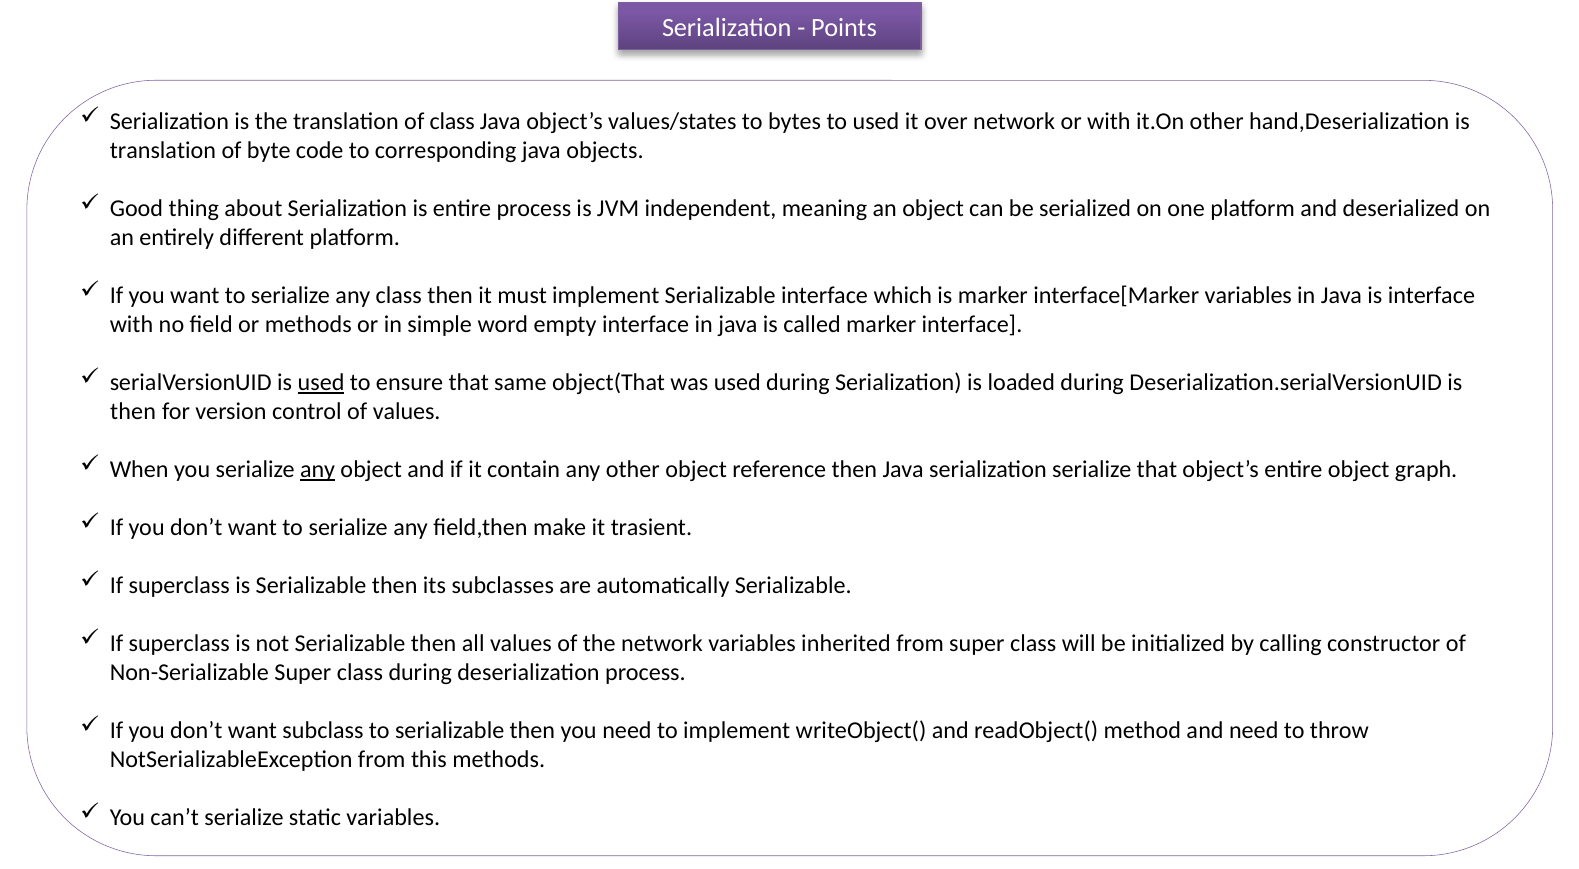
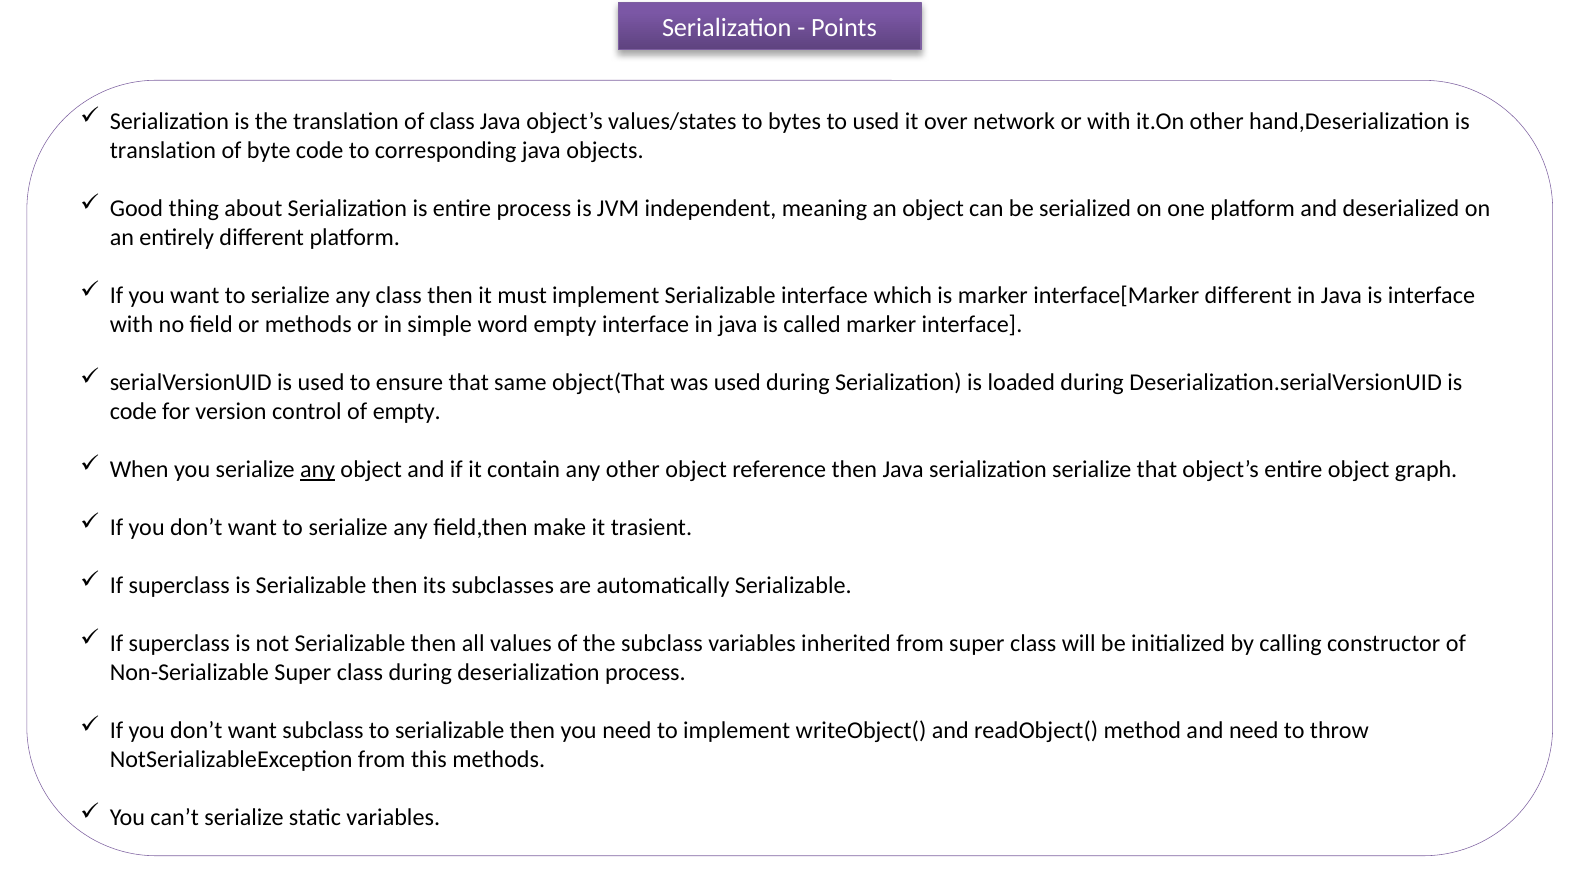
interface[Marker variables: variables -> different
used at (321, 382) underline: present -> none
then at (133, 411): then -> code
of values: values -> empty
the network: network -> subclass
